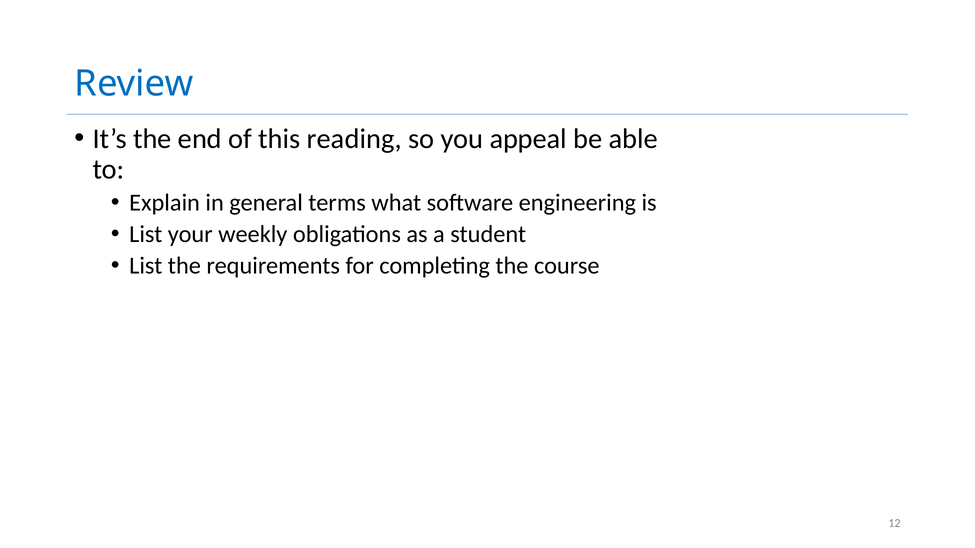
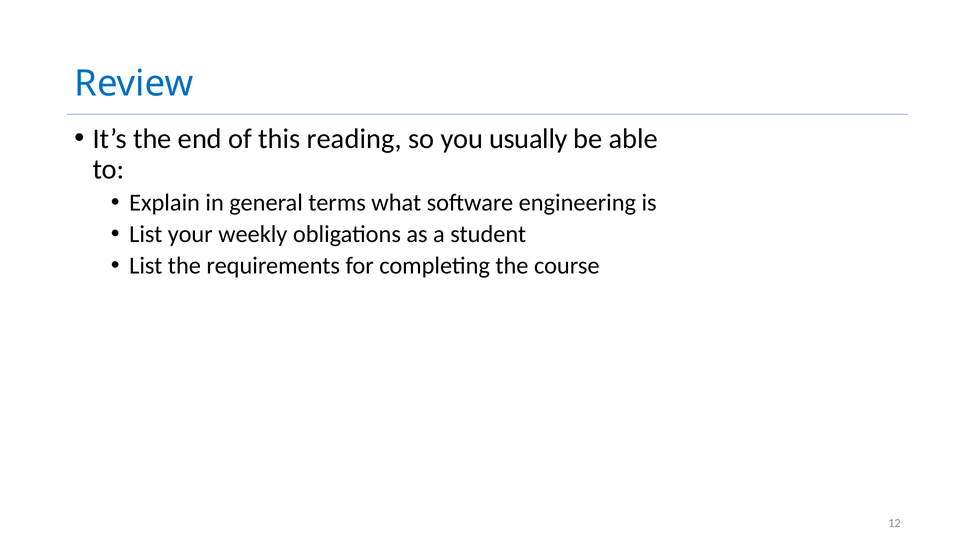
appeal: appeal -> usually
